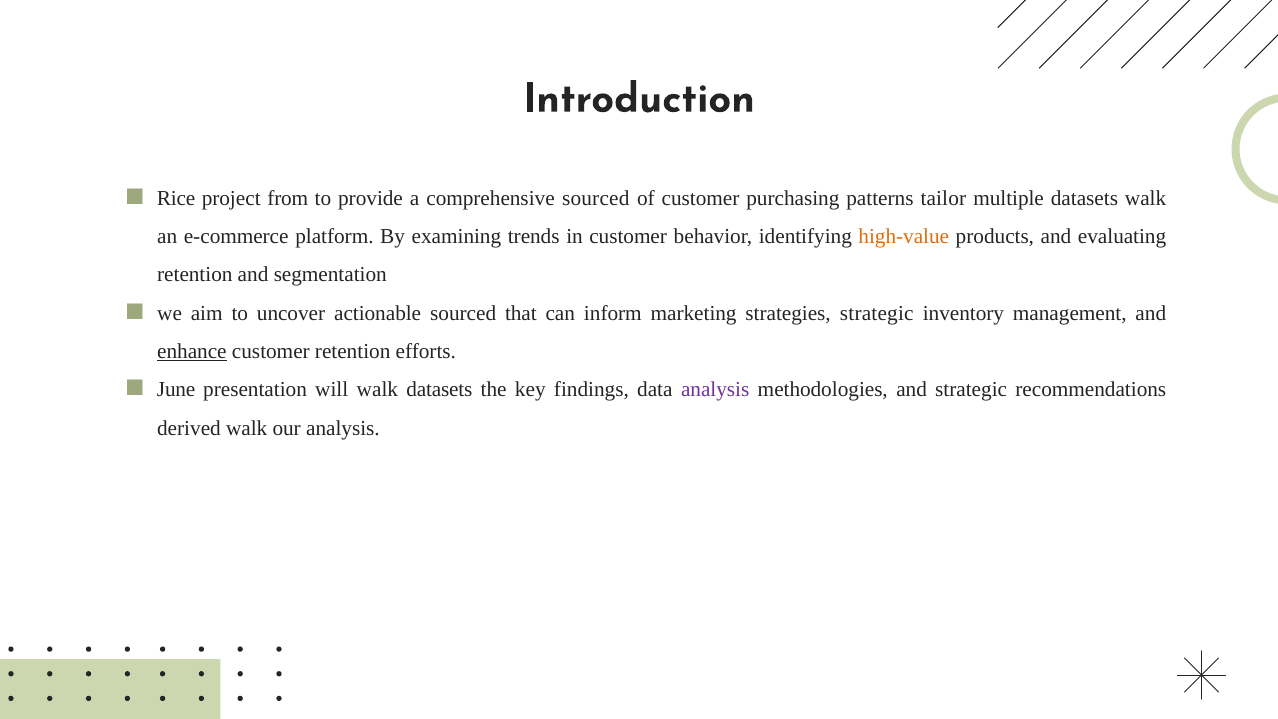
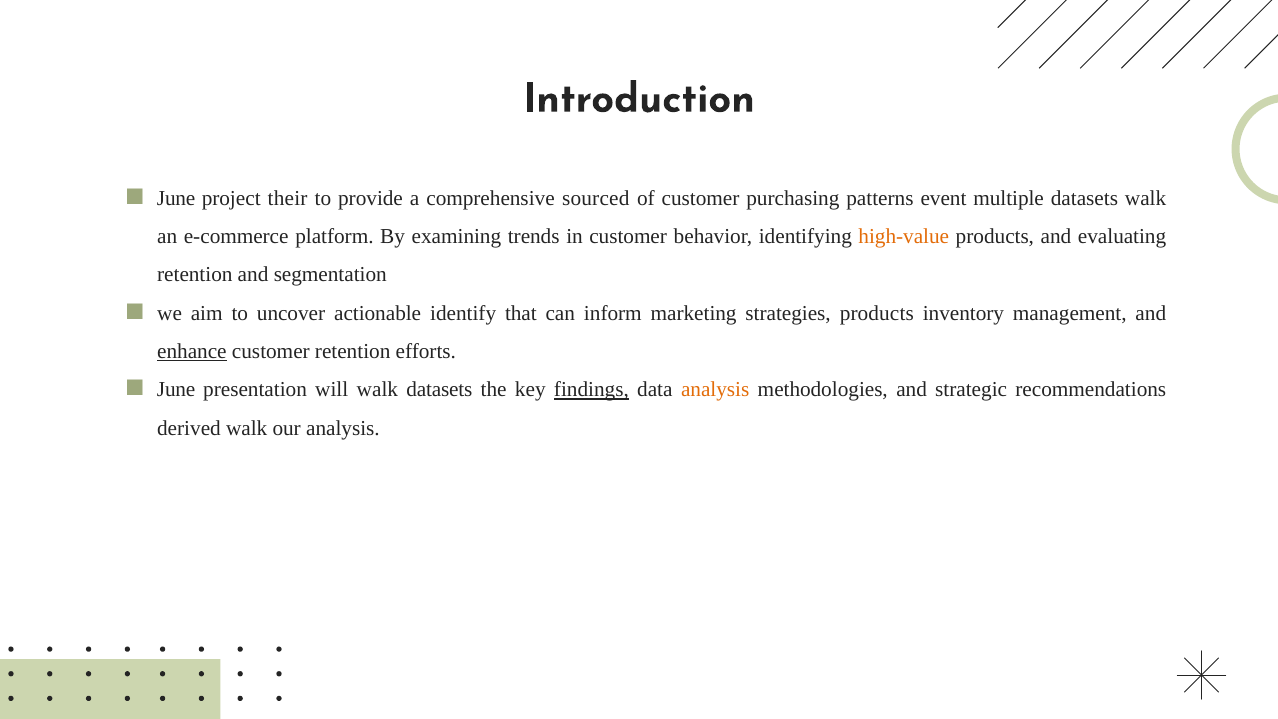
Rice at (176, 198): Rice -> June
from: from -> their
tailor: tailor -> event
actionable sourced: sourced -> identify
strategies strategic: strategic -> products
findings underline: none -> present
analysis at (715, 390) colour: purple -> orange
